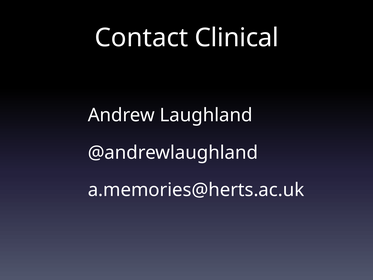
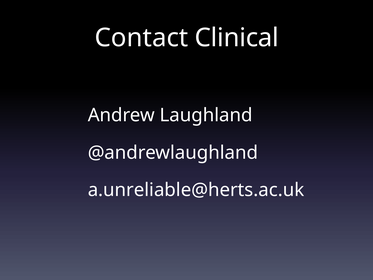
a.memories@herts.ac.uk: a.memories@herts.ac.uk -> a.unreliable@herts.ac.uk
